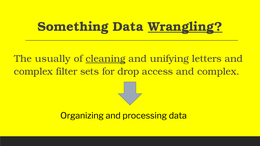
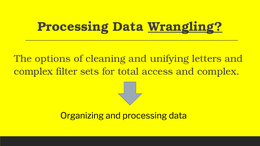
Something at (73, 27): Something -> Processing
usually: usually -> options
cleaning underline: present -> none
drop: drop -> total
